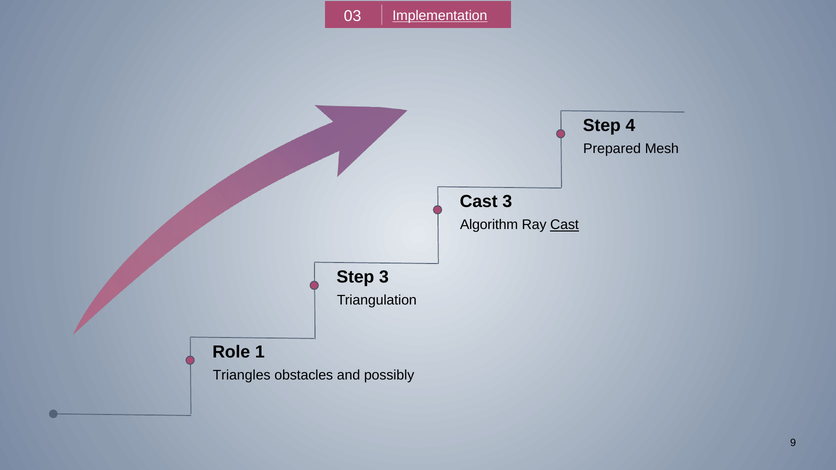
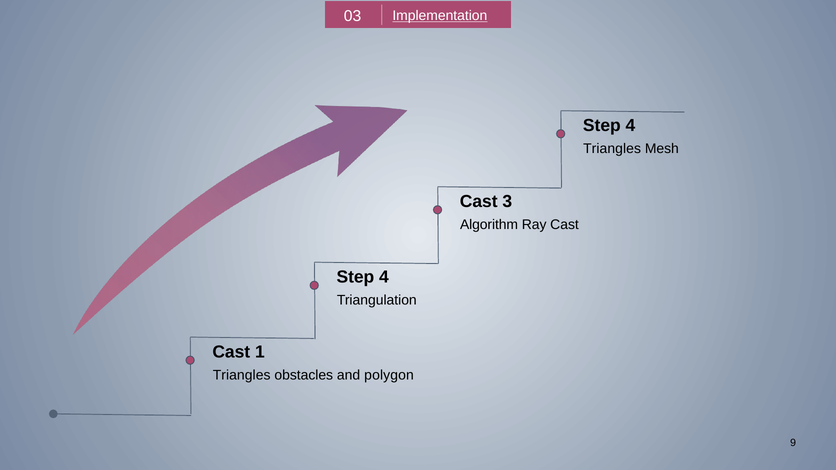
Prepared at (612, 149): Prepared -> Triangles
Cast at (565, 225) underline: present -> none
3 at (384, 277): 3 -> 4
Role at (231, 352): Role -> Cast
possibly: possibly -> polygon
